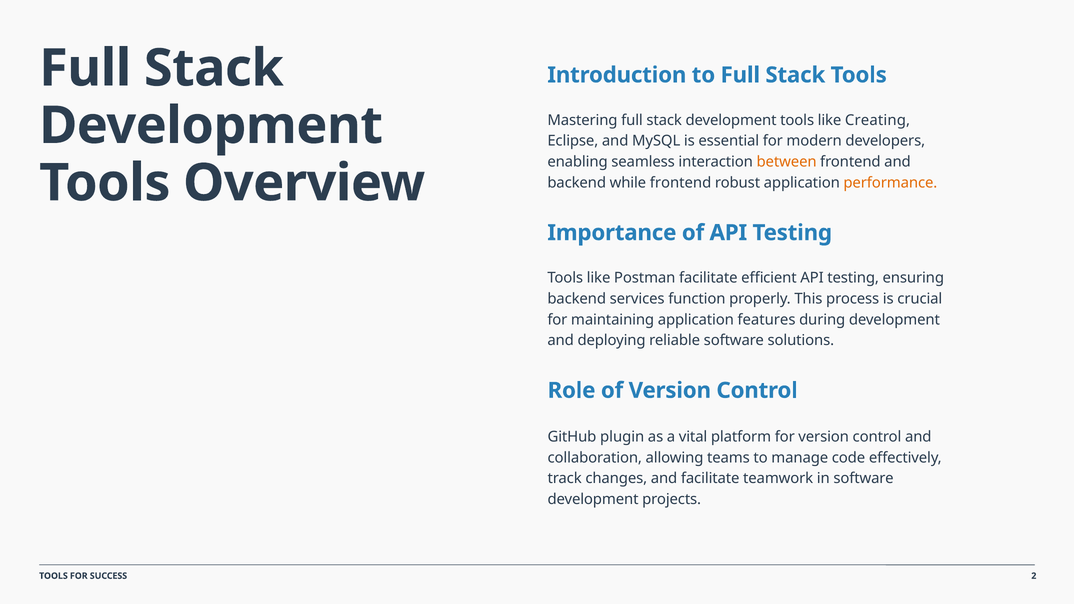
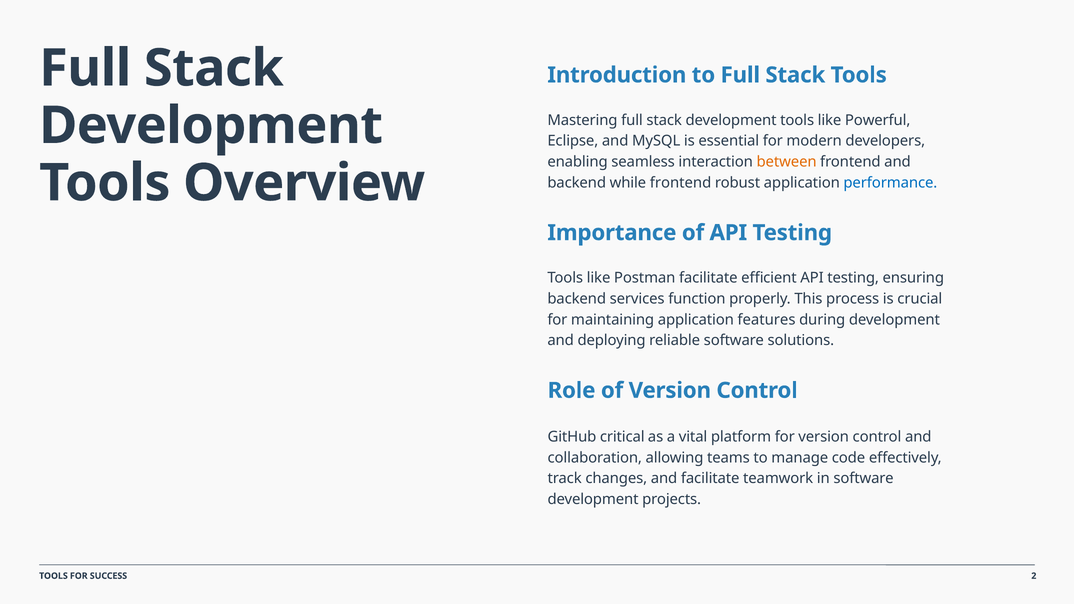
Creating: Creating -> Powerful
performance colour: orange -> blue
plugin: plugin -> critical
